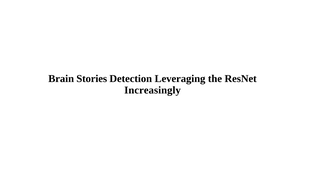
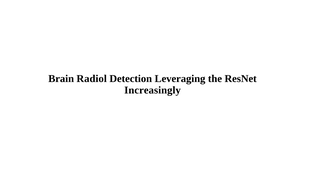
Stories: Stories -> Radiol
